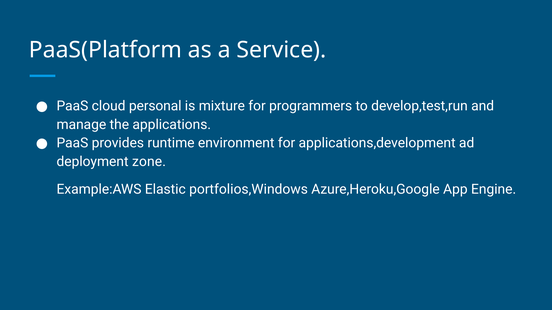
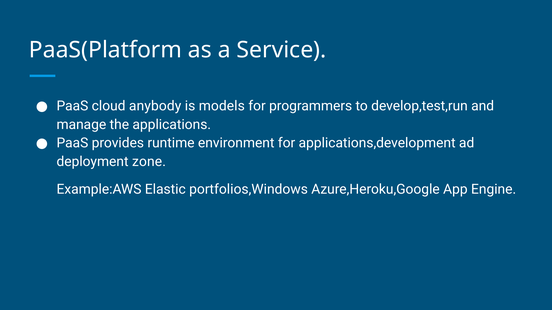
personal: personal -> anybody
mixture: mixture -> models
